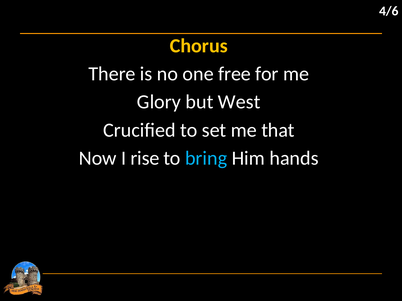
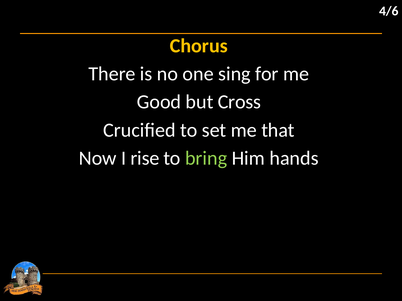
free: free -> sing
Glory: Glory -> Good
West: West -> Cross
bring colour: light blue -> light green
